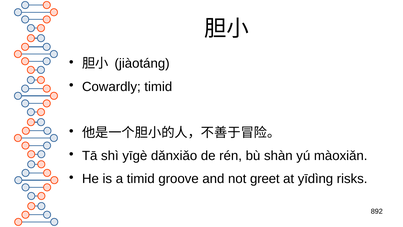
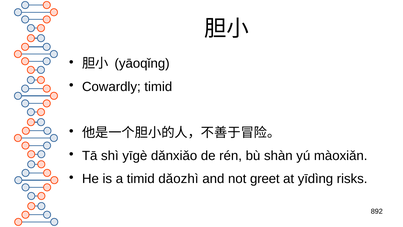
jiàotáng: jiàotáng -> yāoqǐng
groove: groove -> dǎozhì
